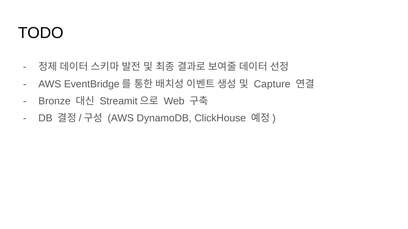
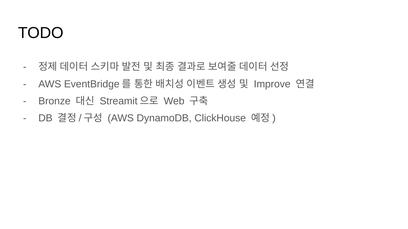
Capture: Capture -> Improve
